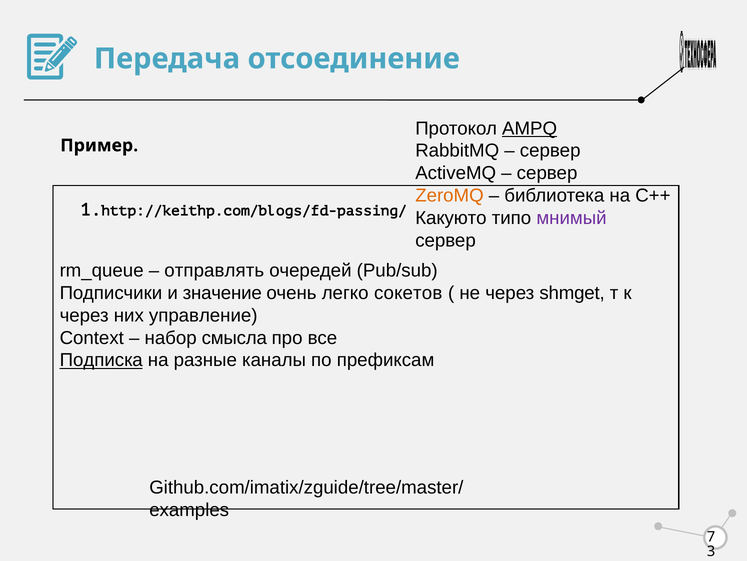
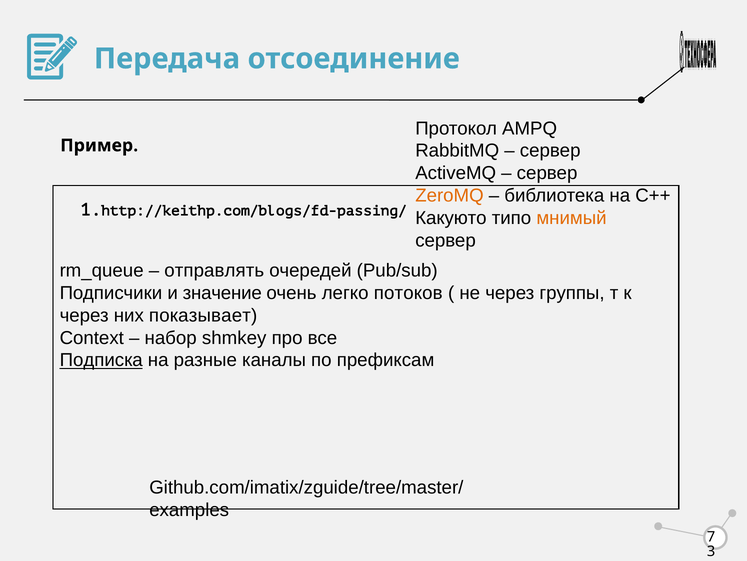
AMPQ underline: present -> none
мнимый colour: purple -> orange
сокетов: сокетов -> потоков
shmget: shmget -> группы
управление: управление -> показывает
смысла: смысла -> shmkey
